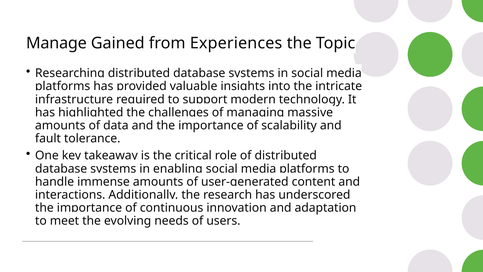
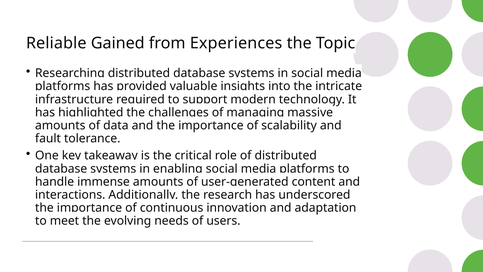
Manage: Manage -> Reliable
